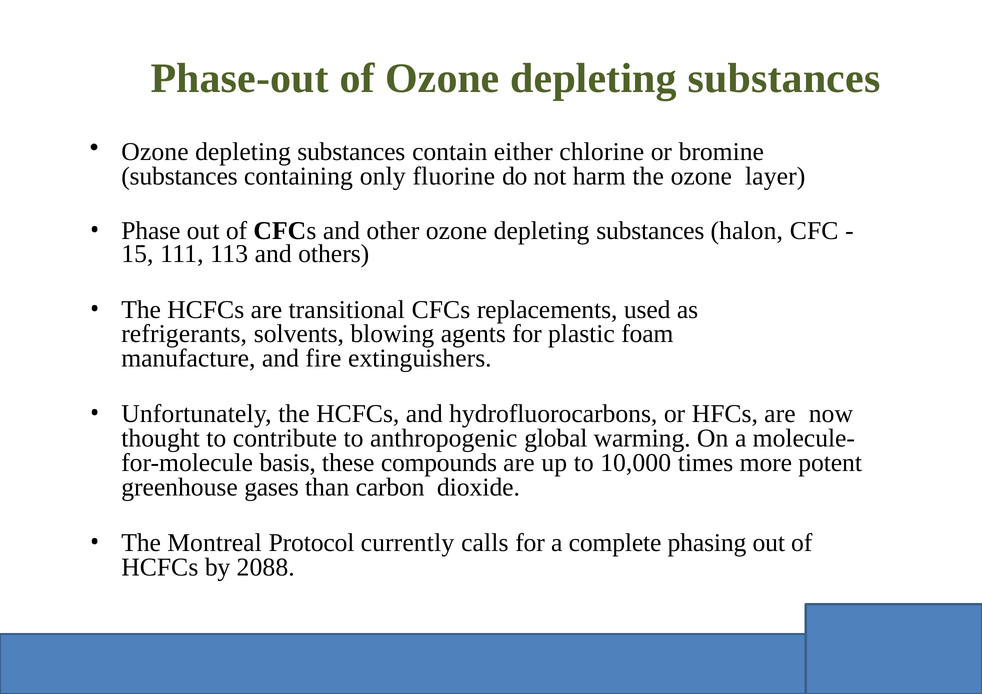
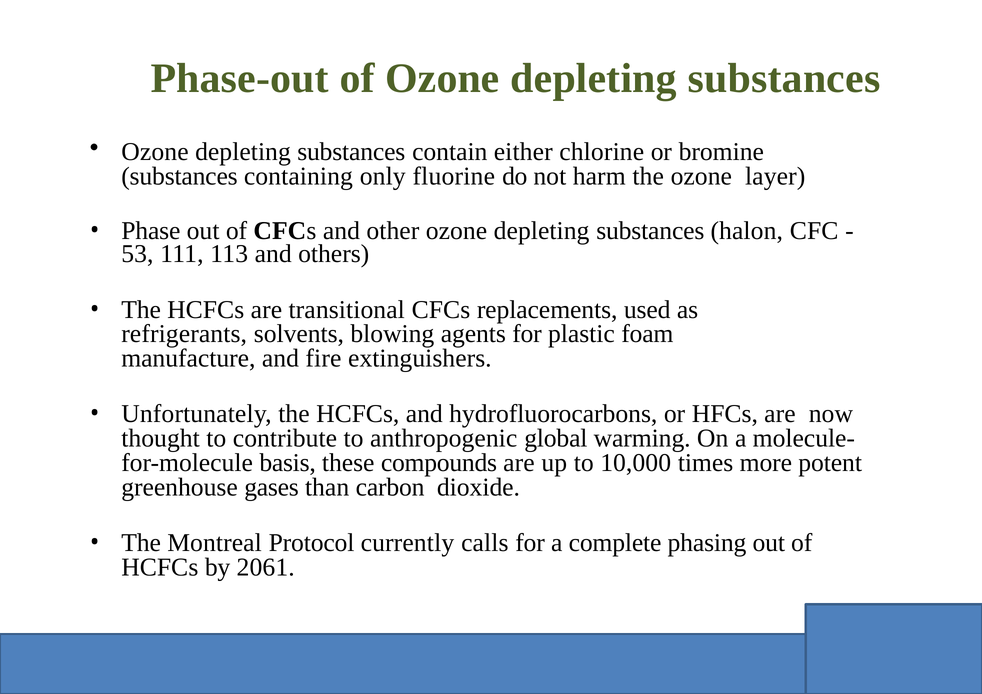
15: 15 -> 53
2088: 2088 -> 2061
